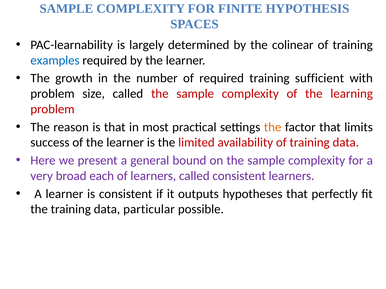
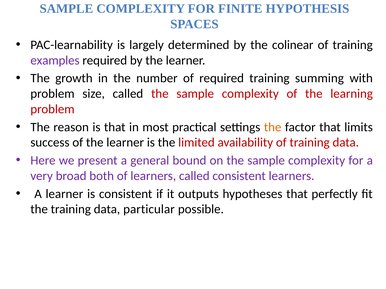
examples colour: blue -> purple
sufficient: sufficient -> summing
each: each -> both
